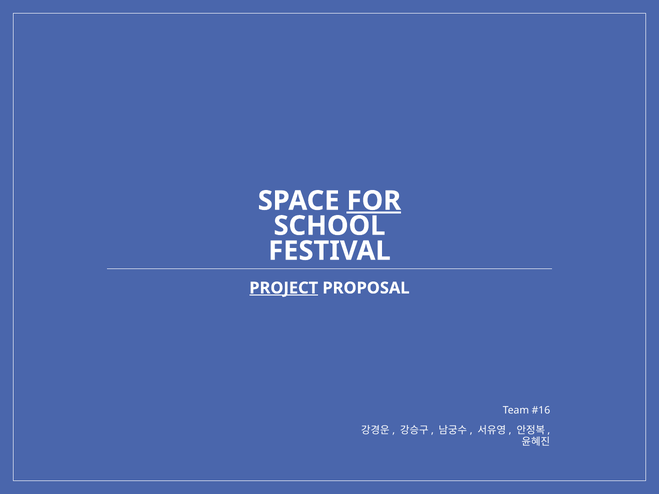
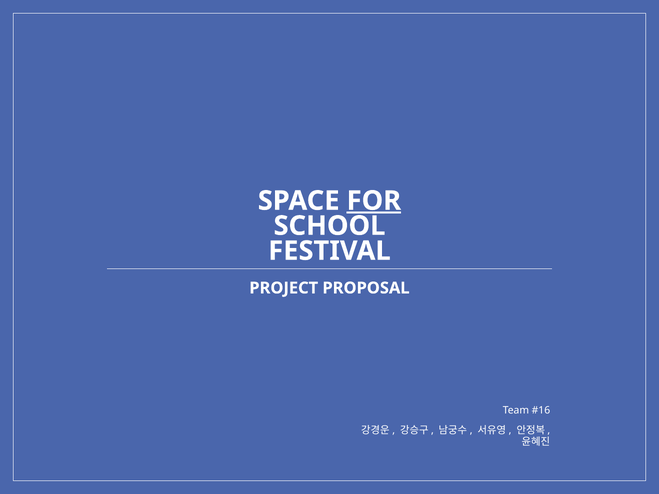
PROJECT underline: present -> none
